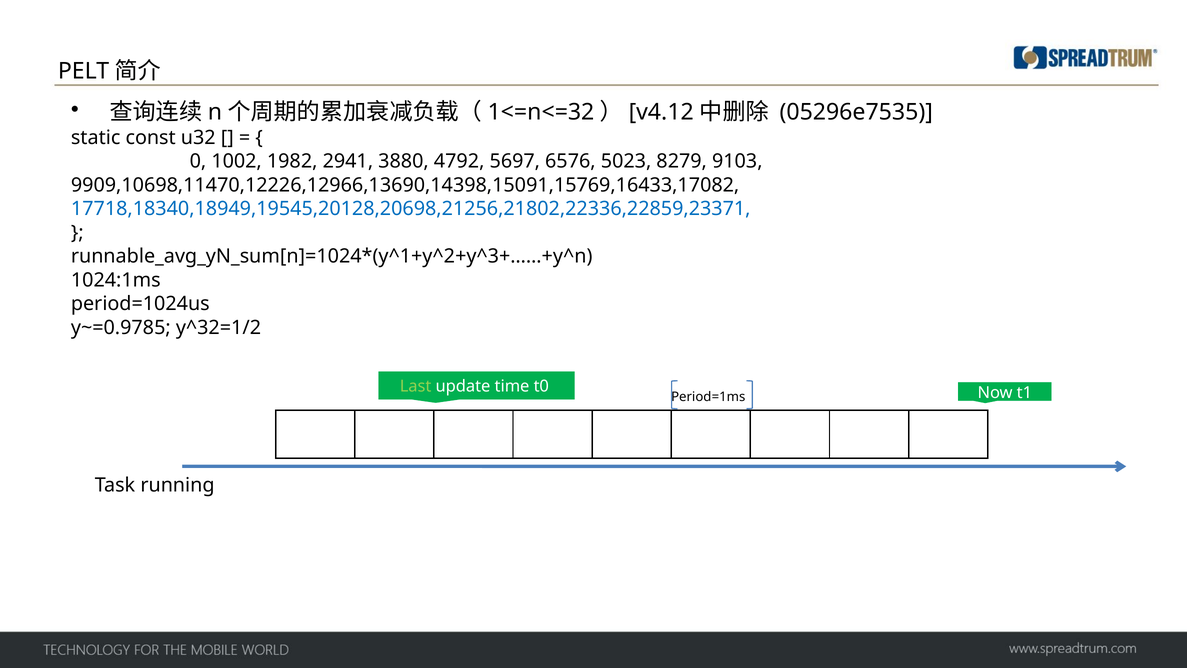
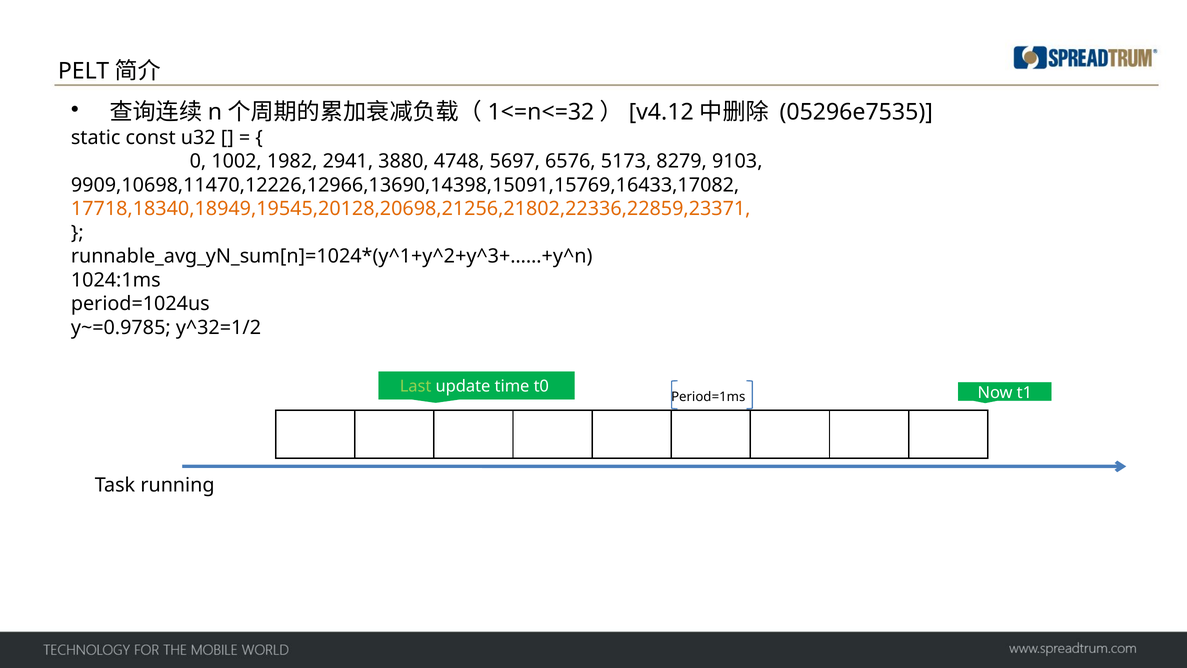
4792: 4792 -> 4748
5023: 5023 -> 5173
17718,18340,18949,19545,20128,20698,21256,21802,22336,22859,23371 colour: blue -> orange
